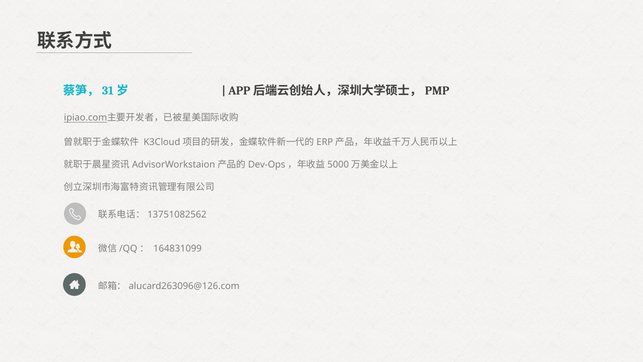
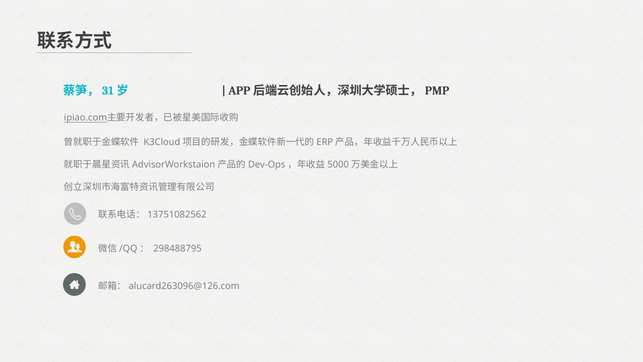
164831099: 164831099 -> 298488795
